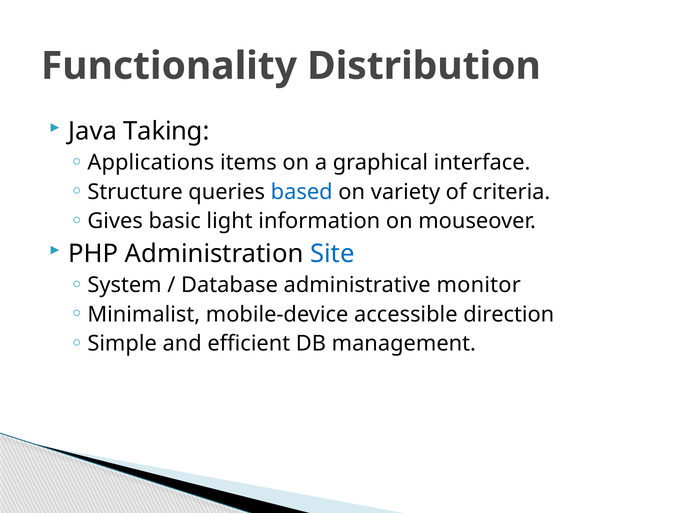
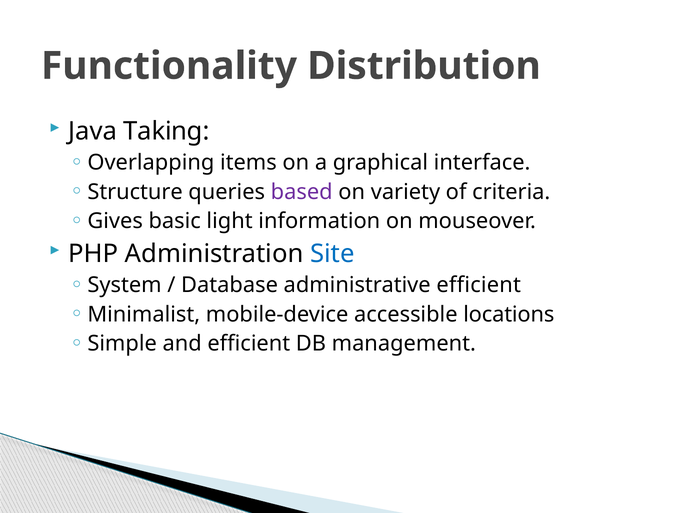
Applications: Applications -> Overlapping
based colour: blue -> purple
administrative monitor: monitor -> efficient
direction: direction -> locations
